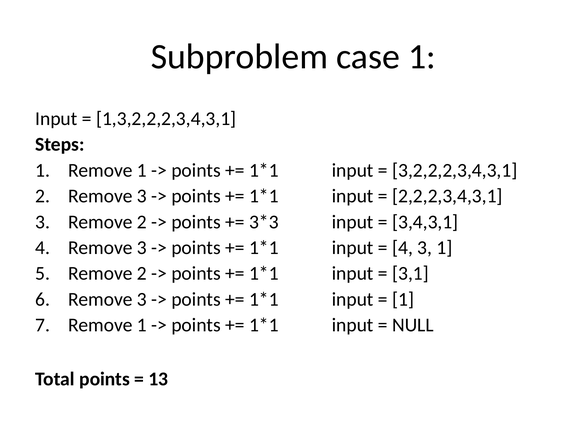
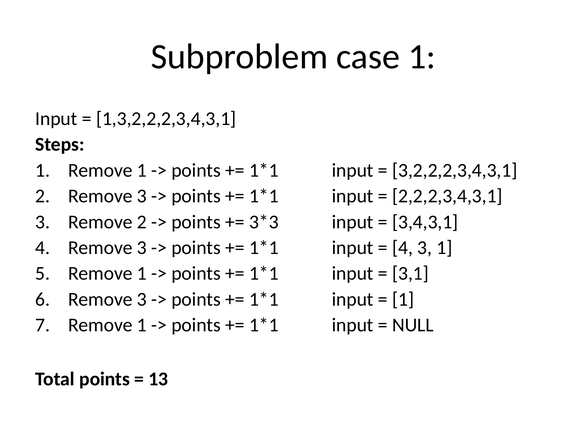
2 at (142, 274): 2 -> 1
